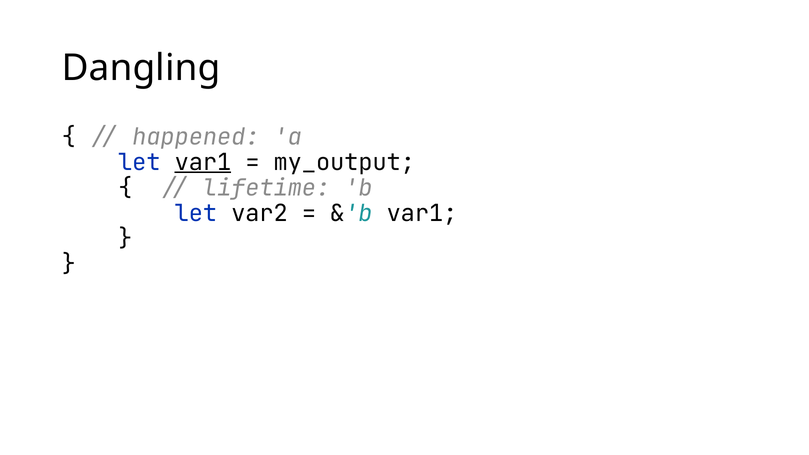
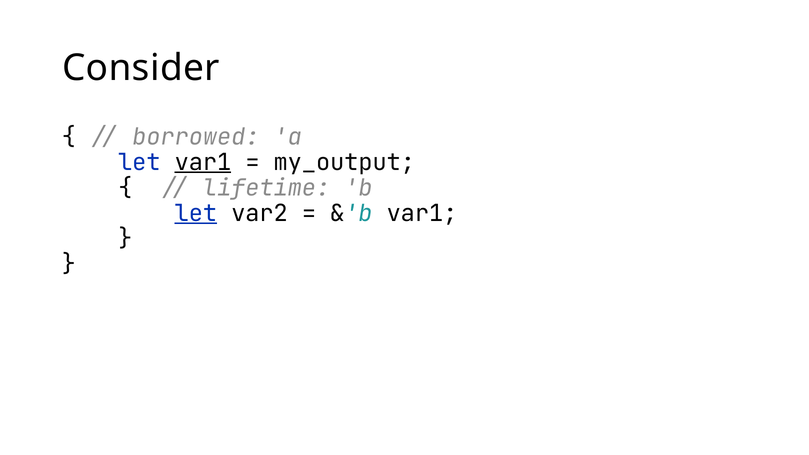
Dangling: Dangling -> Consider
happened: happened -> borrowed
let at (196, 213) underline: none -> present
